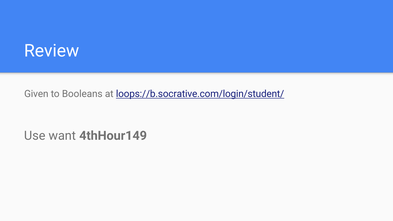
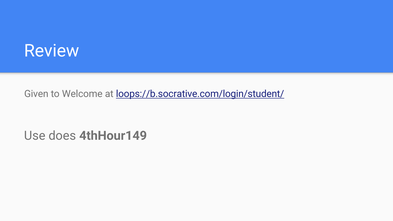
Booleans: Booleans -> Welcome
want: want -> does
